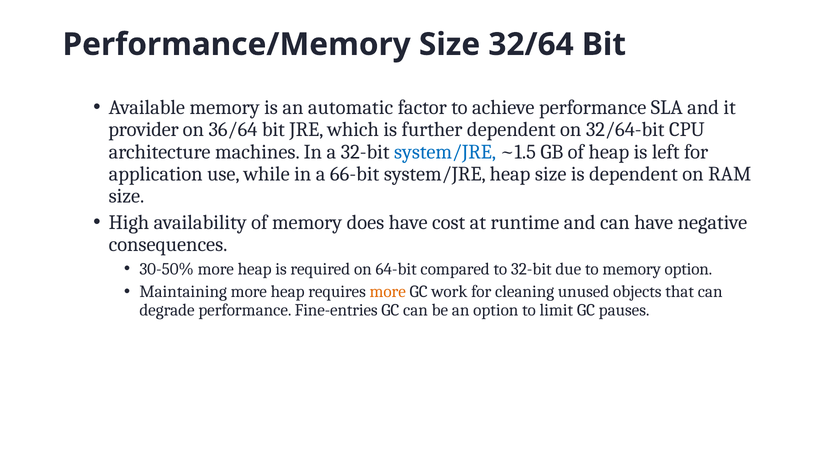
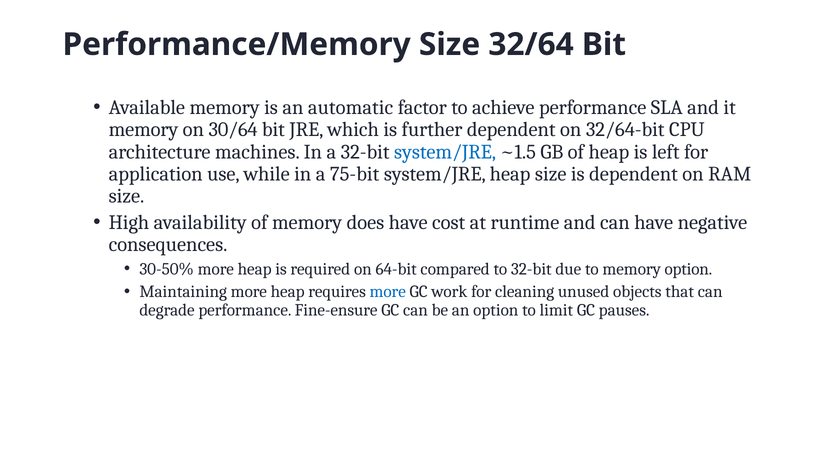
provider at (144, 130): provider -> memory
36/64: 36/64 -> 30/64
66-bit: 66-bit -> 75-bit
more at (388, 292) colour: orange -> blue
Fine-entries: Fine-entries -> Fine-ensure
